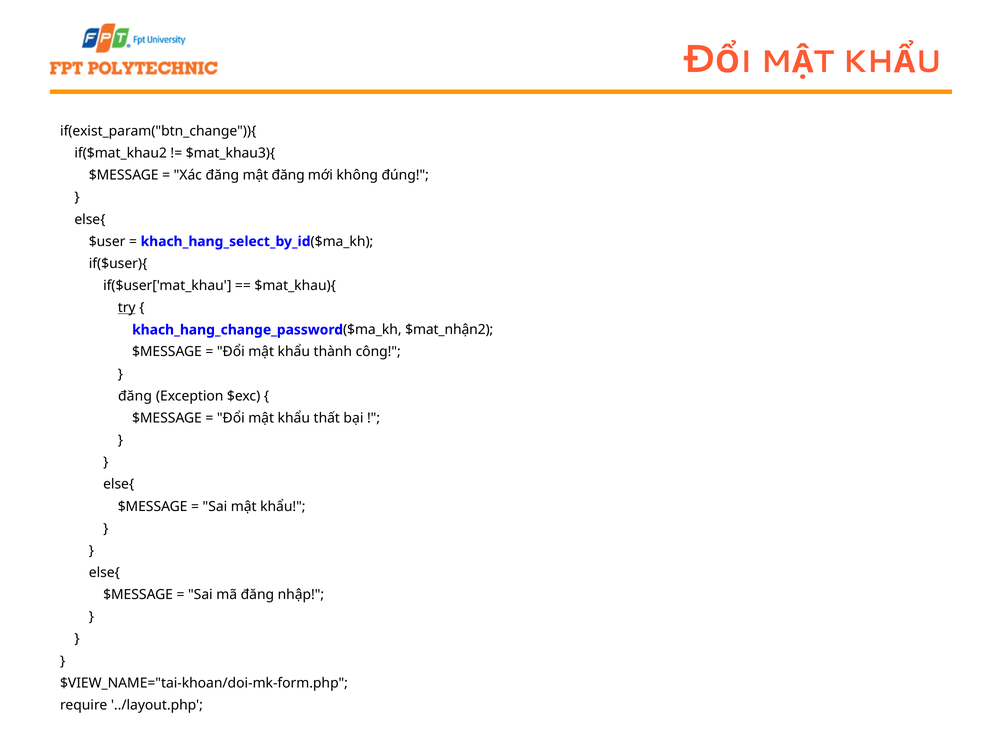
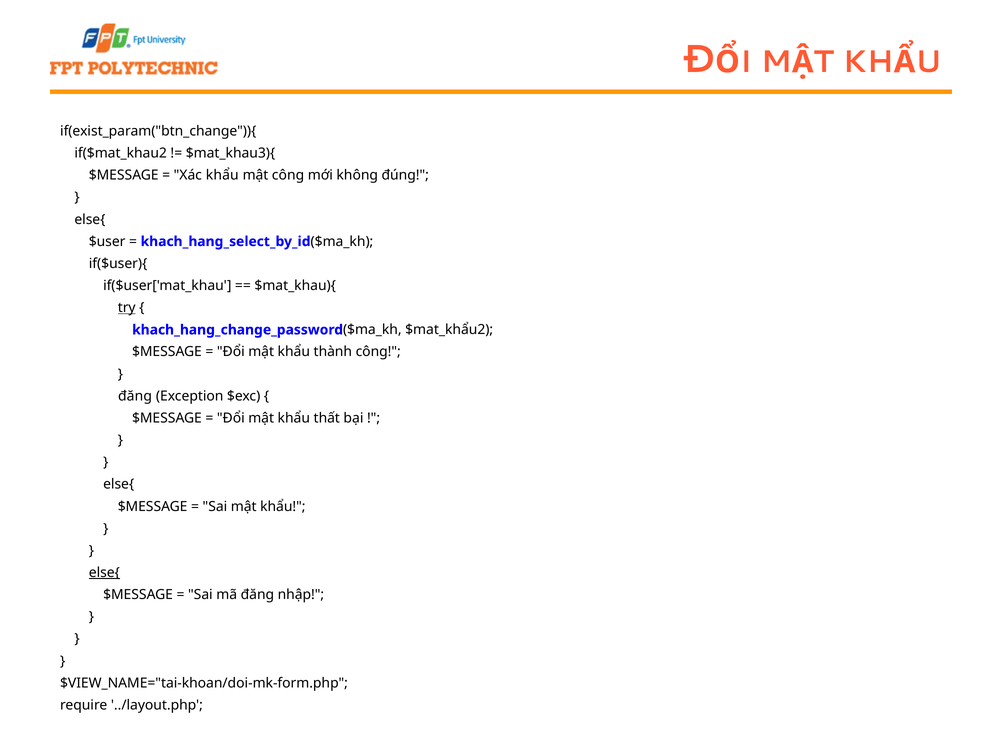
Xác đăng: đăng -> khẩu
mật đăng: đăng -> công
$mat_nhận2: $mat_nhận2 -> $mat_khẩu2
else{ at (104, 573) underline: none -> present
